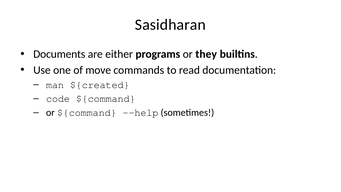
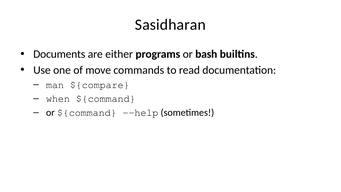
they: they -> bash
${created: ${created -> ${compare
code: code -> when
